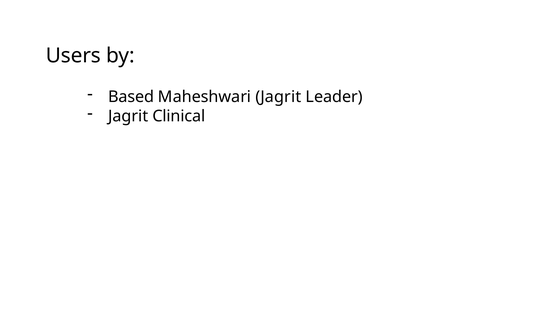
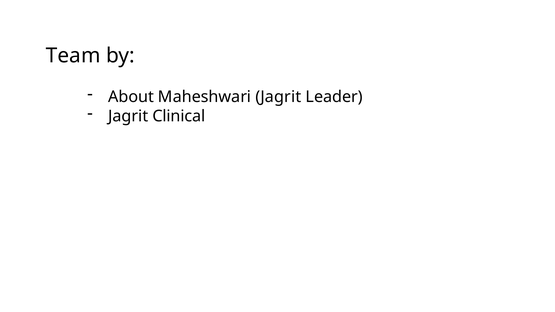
Users: Users -> Team
Based: Based -> About
